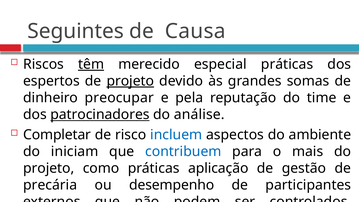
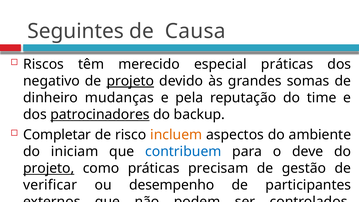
têm underline: present -> none
espertos: espertos -> negativo
preocupar: preocupar -> mudanças
análise: análise -> backup
incluem colour: blue -> orange
mais: mais -> deve
projeto at (49, 168) underline: none -> present
aplicação: aplicação -> precisam
precária: precária -> verificar
